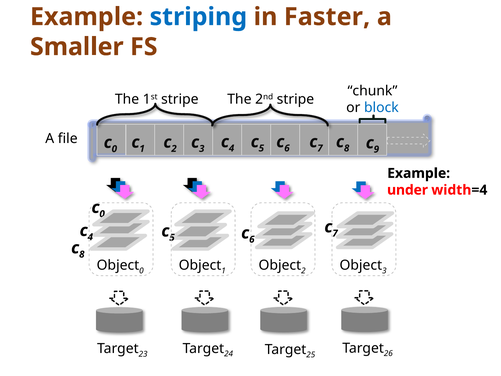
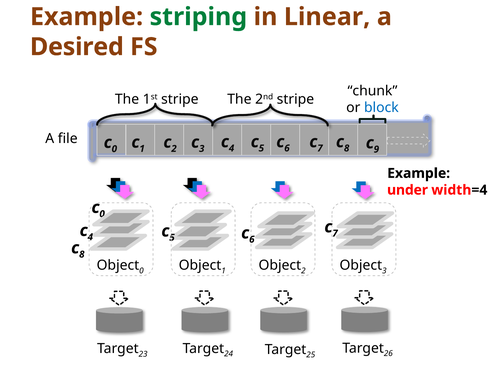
striping colour: blue -> green
Faster: Faster -> Linear
Smaller: Smaller -> Desired
